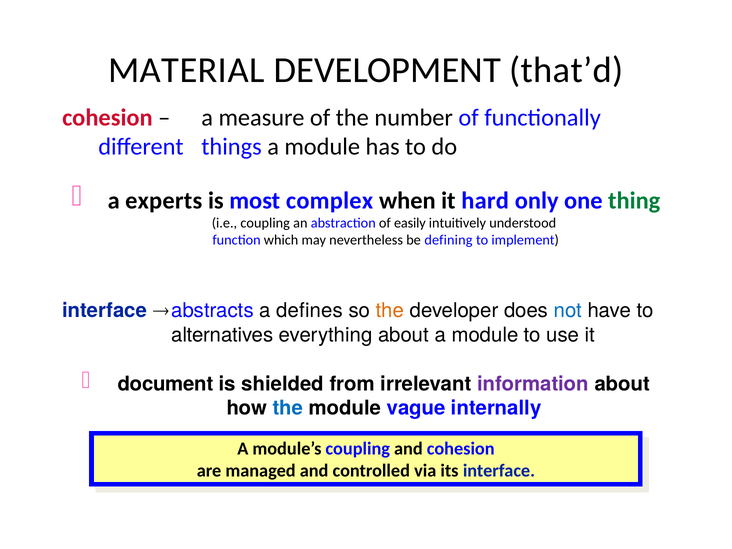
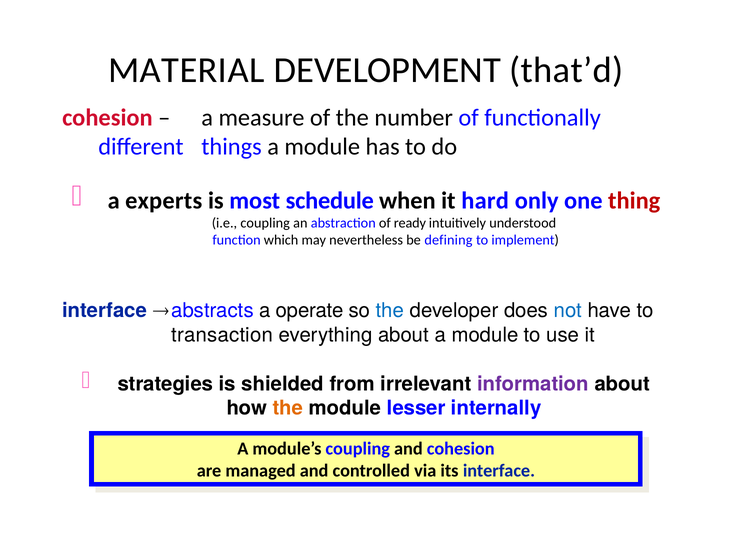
complex: complex -> schedule
thing colour: green -> red
easily: easily -> ready
defines: defines -> operate
the at (390, 311) colour: orange -> blue
alternatives: alternatives -> transaction
document: document -> strategies
the at (288, 408) colour: blue -> orange
vague: vague -> lesser
